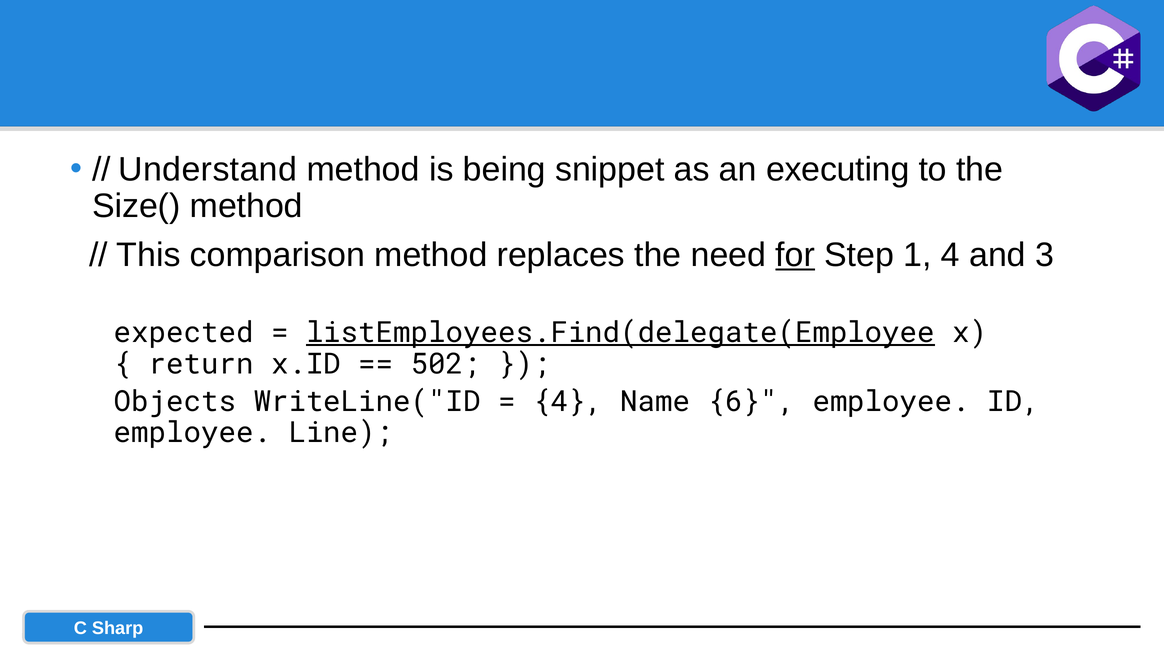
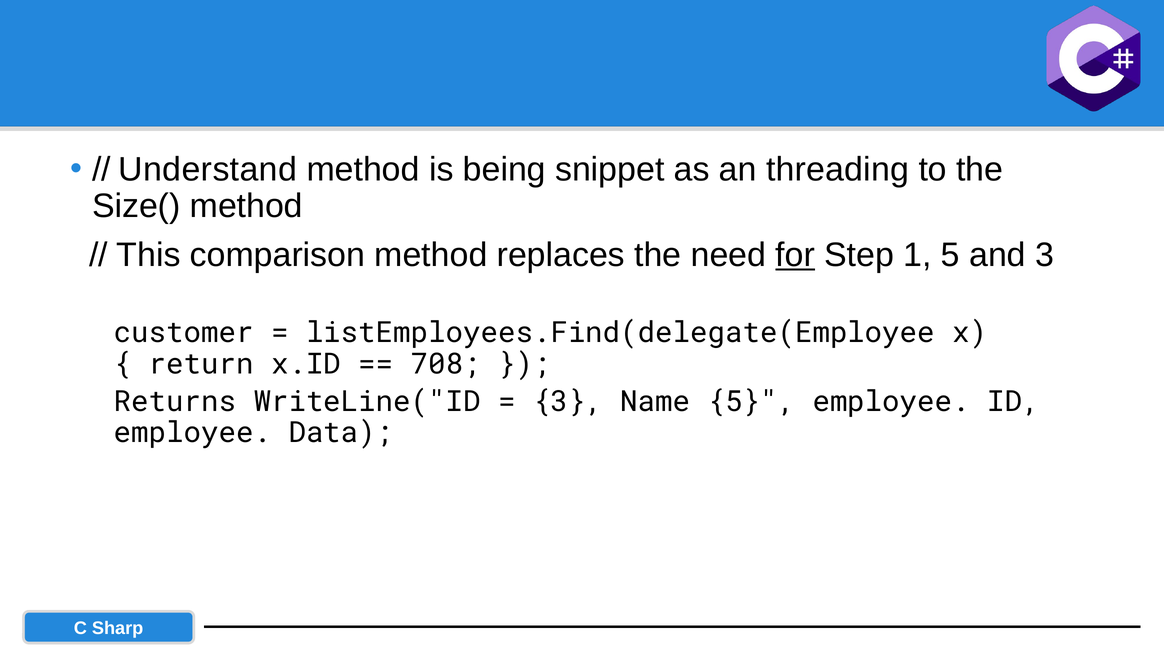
executing: executing -> threading
1 4: 4 -> 5
expected: expected -> customer
listEmployees.Find(delegate(Employee underline: present -> none
502: 502 -> 708
Objects: Objects -> Returns
4 at (568, 401): 4 -> 3
Name 6: 6 -> 5
Line: Line -> Data
